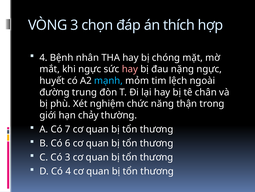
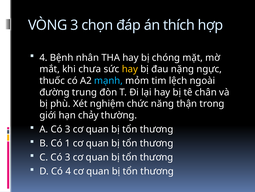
khi ngực: ngực -> chưa
hay at (130, 69) colour: pink -> yellow
huyết: huyết -> thuốc
A Có 7: 7 -> 3
6: 6 -> 1
